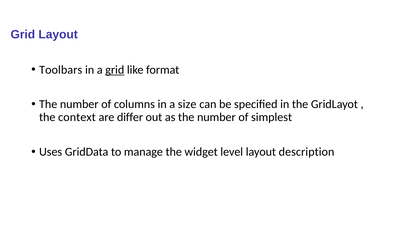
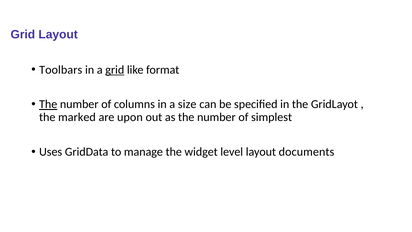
The at (48, 104) underline: none -> present
context: context -> marked
differ: differ -> upon
description: description -> documents
